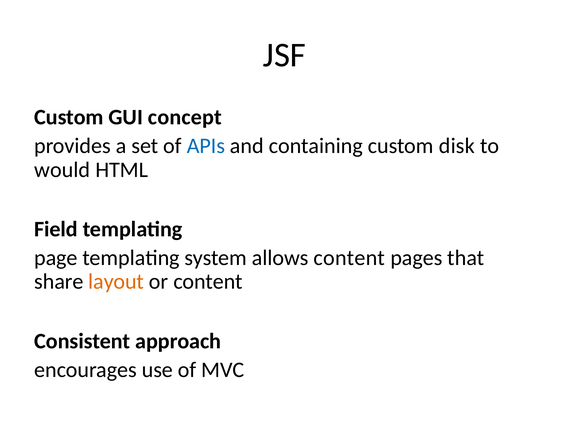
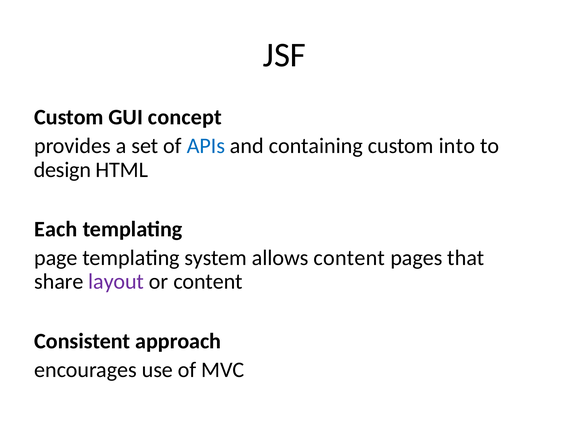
disk: disk -> into
would: would -> design
Field: Field -> Each
layout colour: orange -> purple
